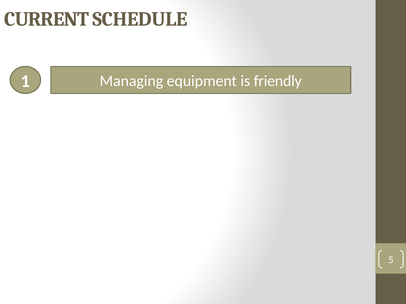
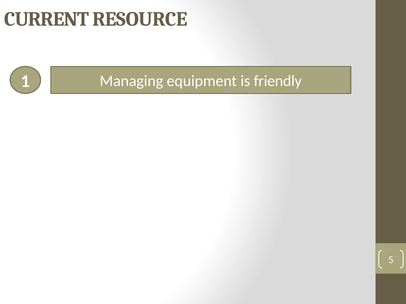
SCHEDULE: SCHEDULE -> RESOURCE
